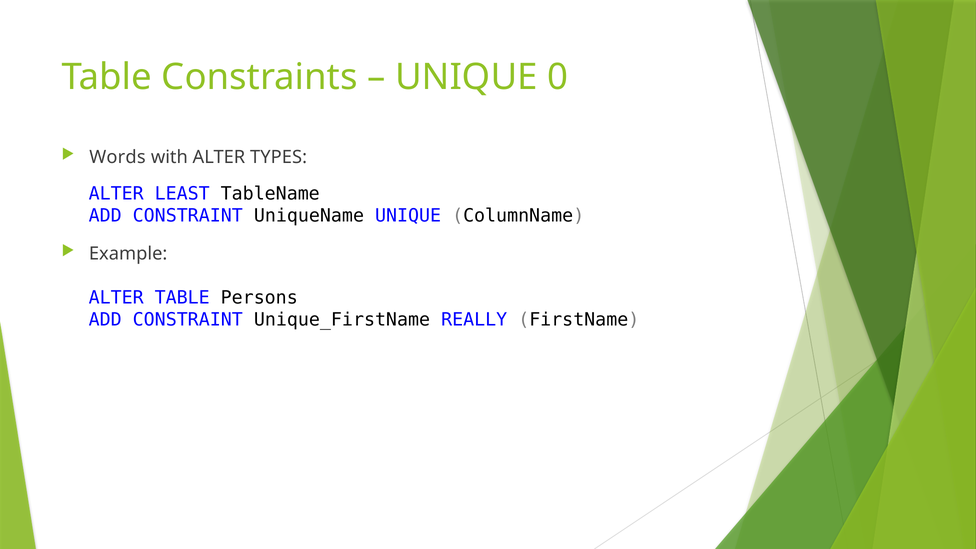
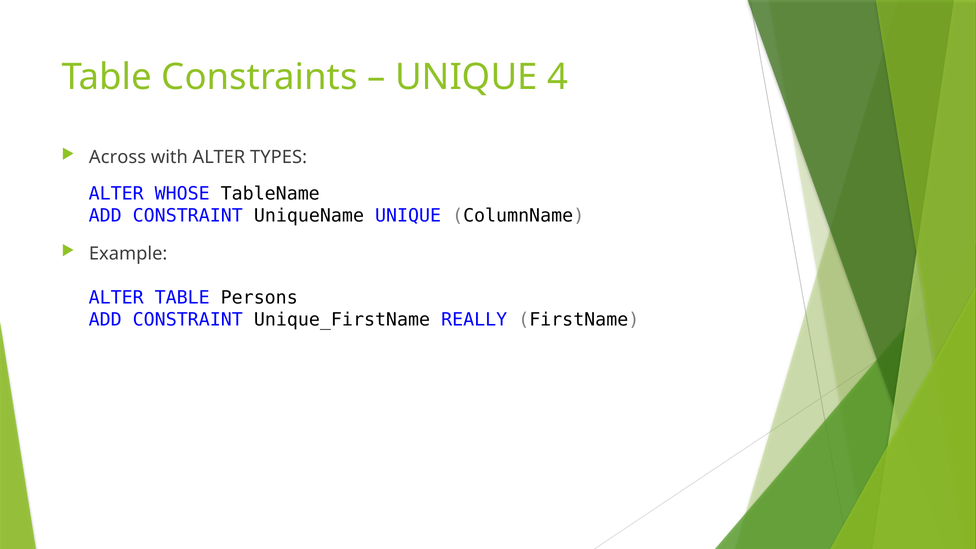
0: 0 -> 4
Words: Words -> Across
LEAST: LEAST -> WHOSE
